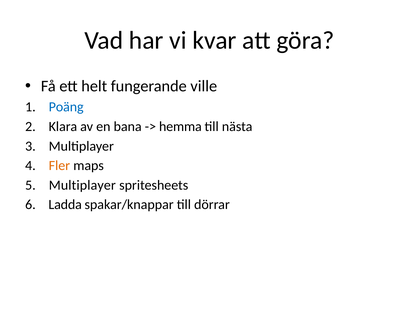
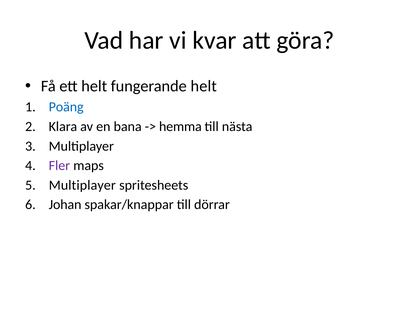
fungerande ville: ville -> helt
Fler colour: orange -> purple
Ladda: Ladda -> Johan
